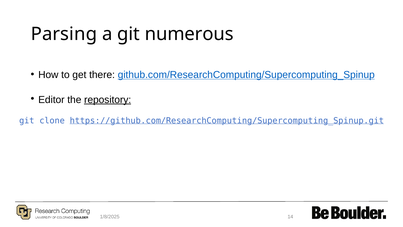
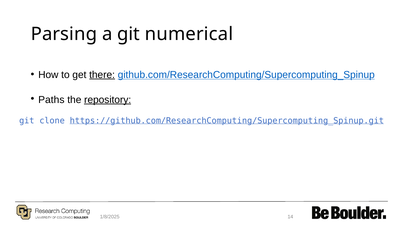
numerous: numerous -> numerical
there underline: none -> present
Editor: Editor -> Paths
